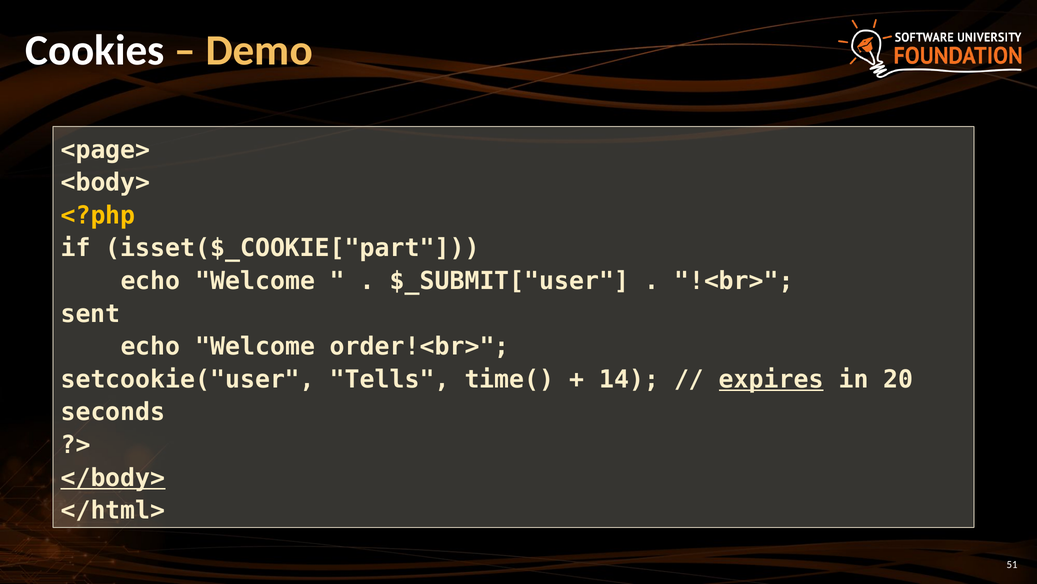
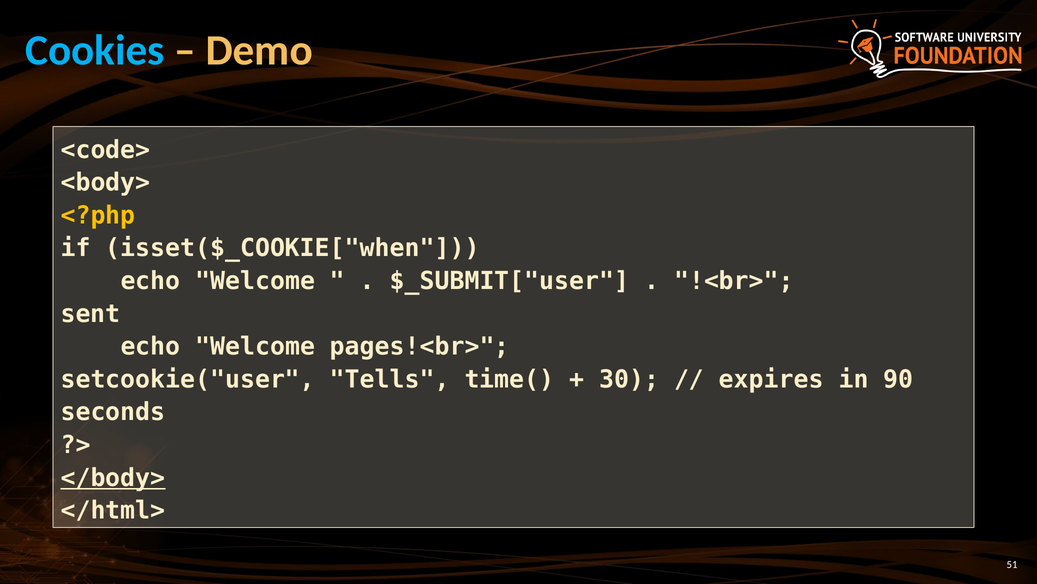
Cookies colour: white -> light blue
<page>: <page> -> <code>
isset($_COOKIE["part: isset($_COOKIE["part -> isset($_COOKIE["when
order!<br>: order!<br> -> pages!<br>
14: 14 -> 30
expires underline: present -> none
20: 20 -> 90
